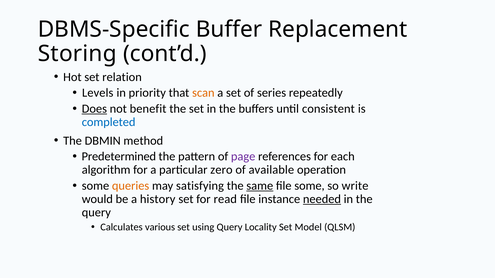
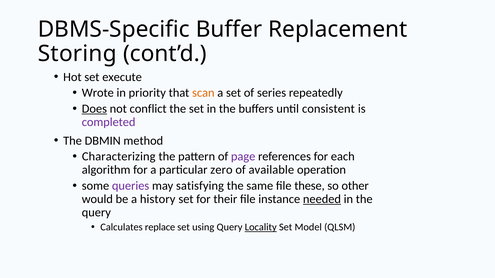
relation: relation -> execute
Levels: Levels -> Wrote
benefit: benefit -> conflict
completed colour: blue -> purple
Predetermined: Predetermined -> Characterizing
queries colour: orange -> purple
same underline: present -> none
file some: some -> these
write: write -> other
read: read -> their
various: various -> replace
Locality underline: none -> present
